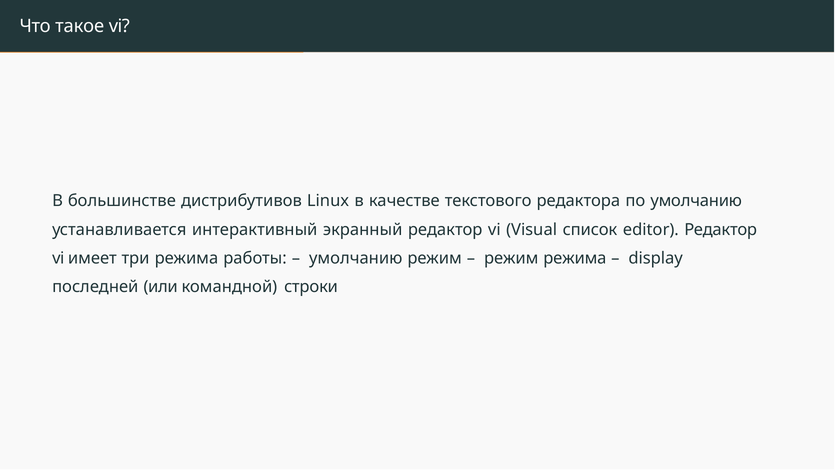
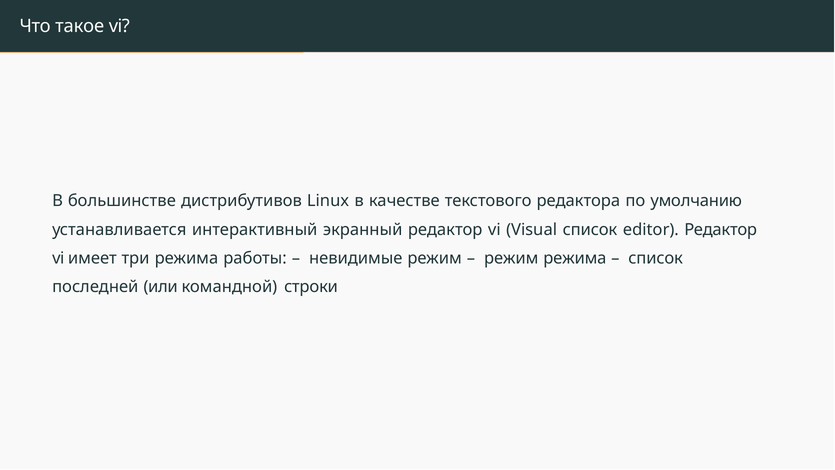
умолчанию at (356, 258): умолчанию -> невидимые
display at (656, 258): display -> список
